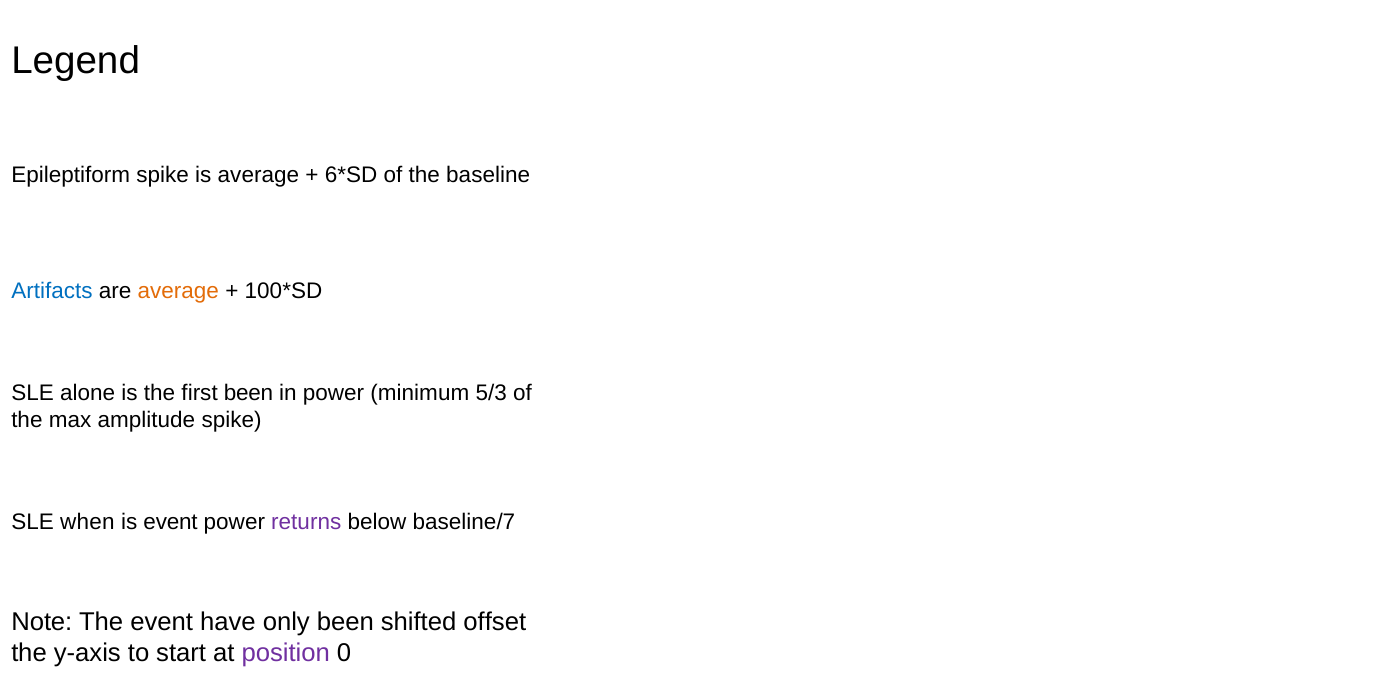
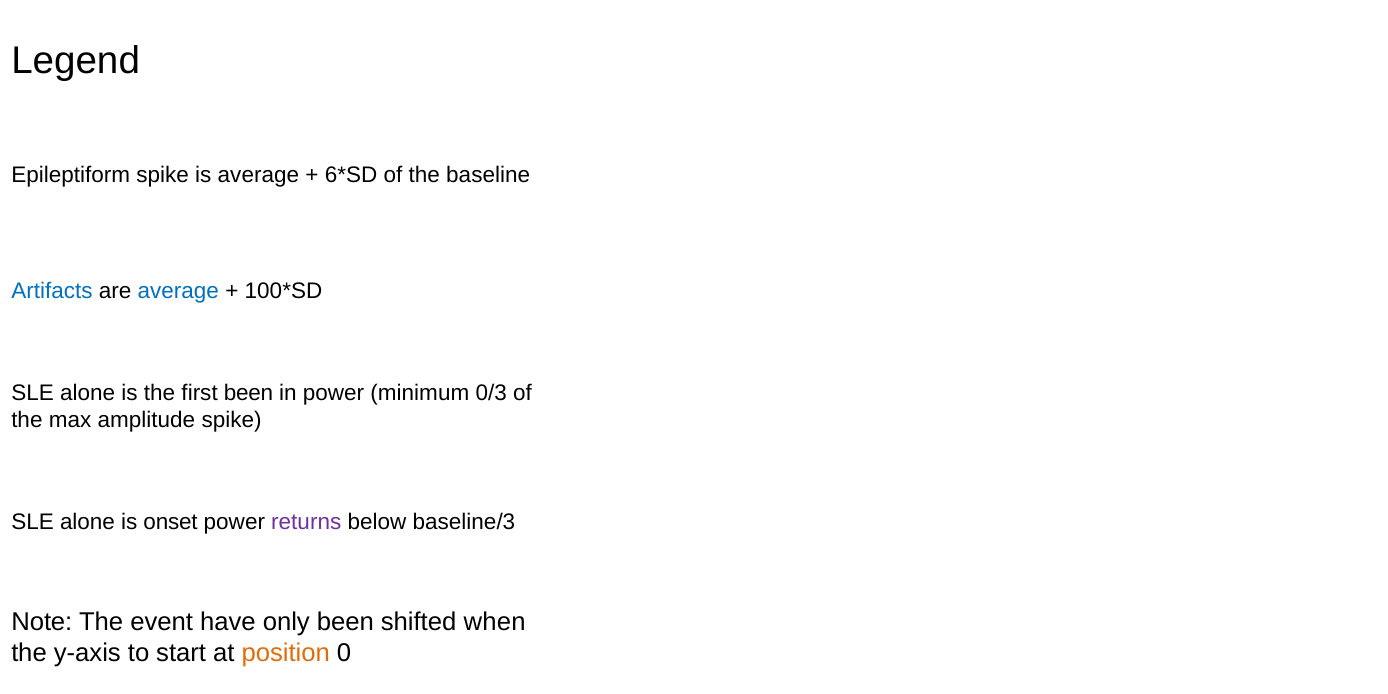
average at (178, 291) colour: orange -> blue
5/3: 5/3 -> 0/3
when at (87, 522): when -> alone
is event: event -> onset
baseline/7: baseline/7 -> baseline/3
offset: offset -> when
position colour: purple -> orange
